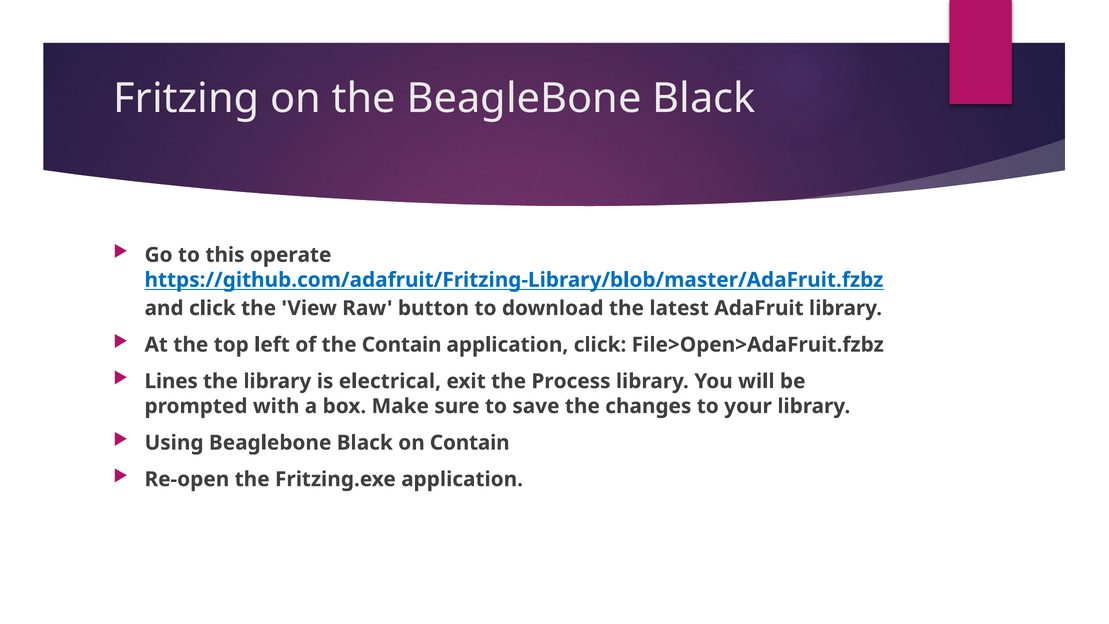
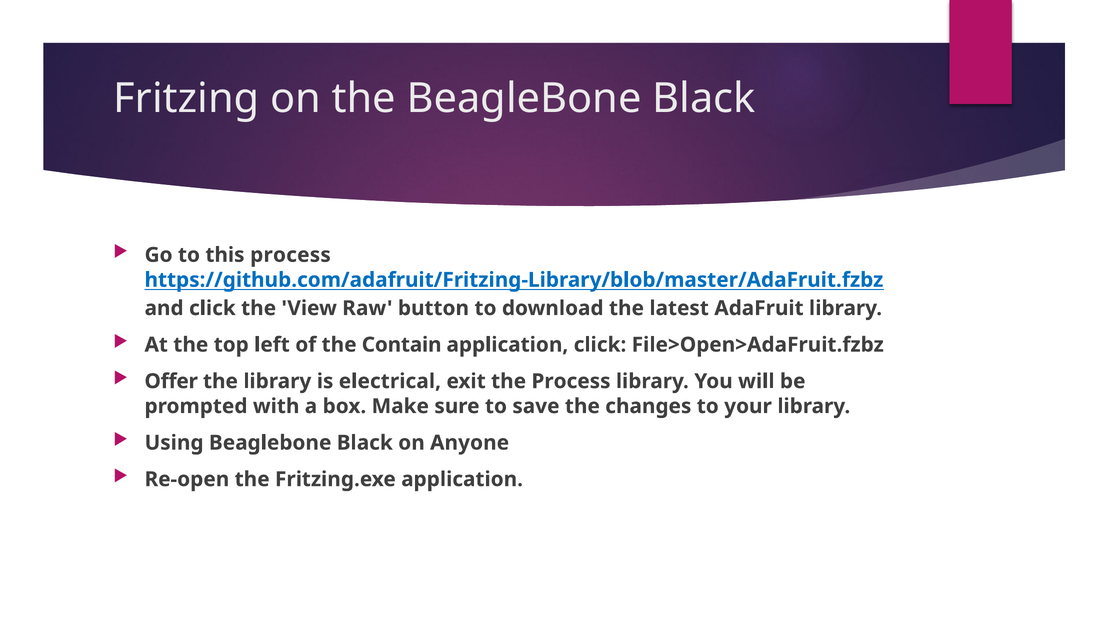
this operate: operate -> process
Lines: Lines -> Offer
on Contain: Contain -> Anyone
